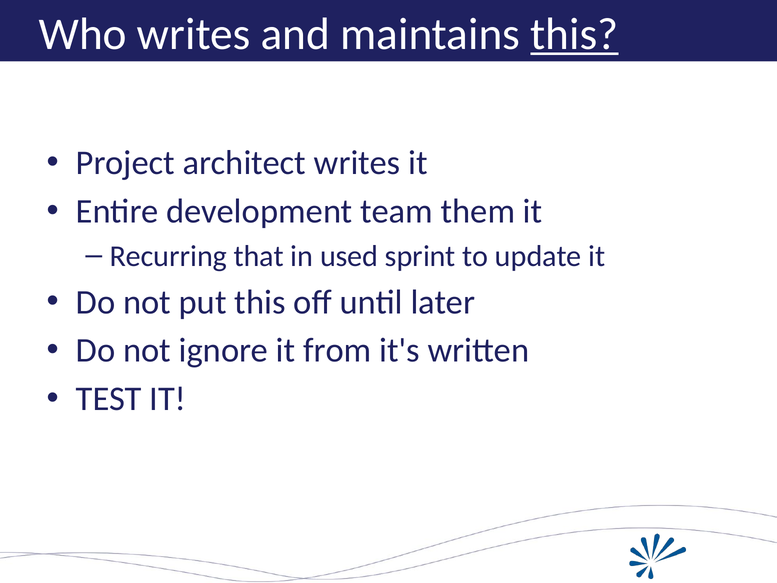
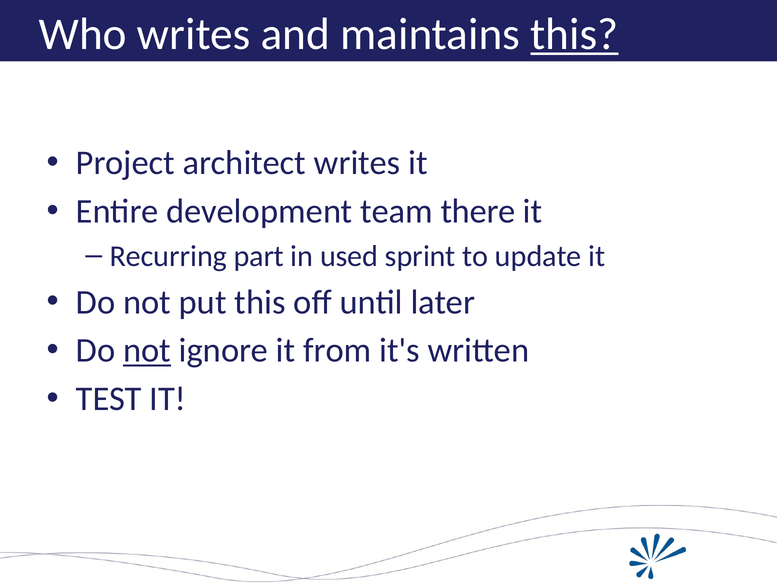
them: them -> there
that: that -> part
not at (147, 350) underline: none -> present
